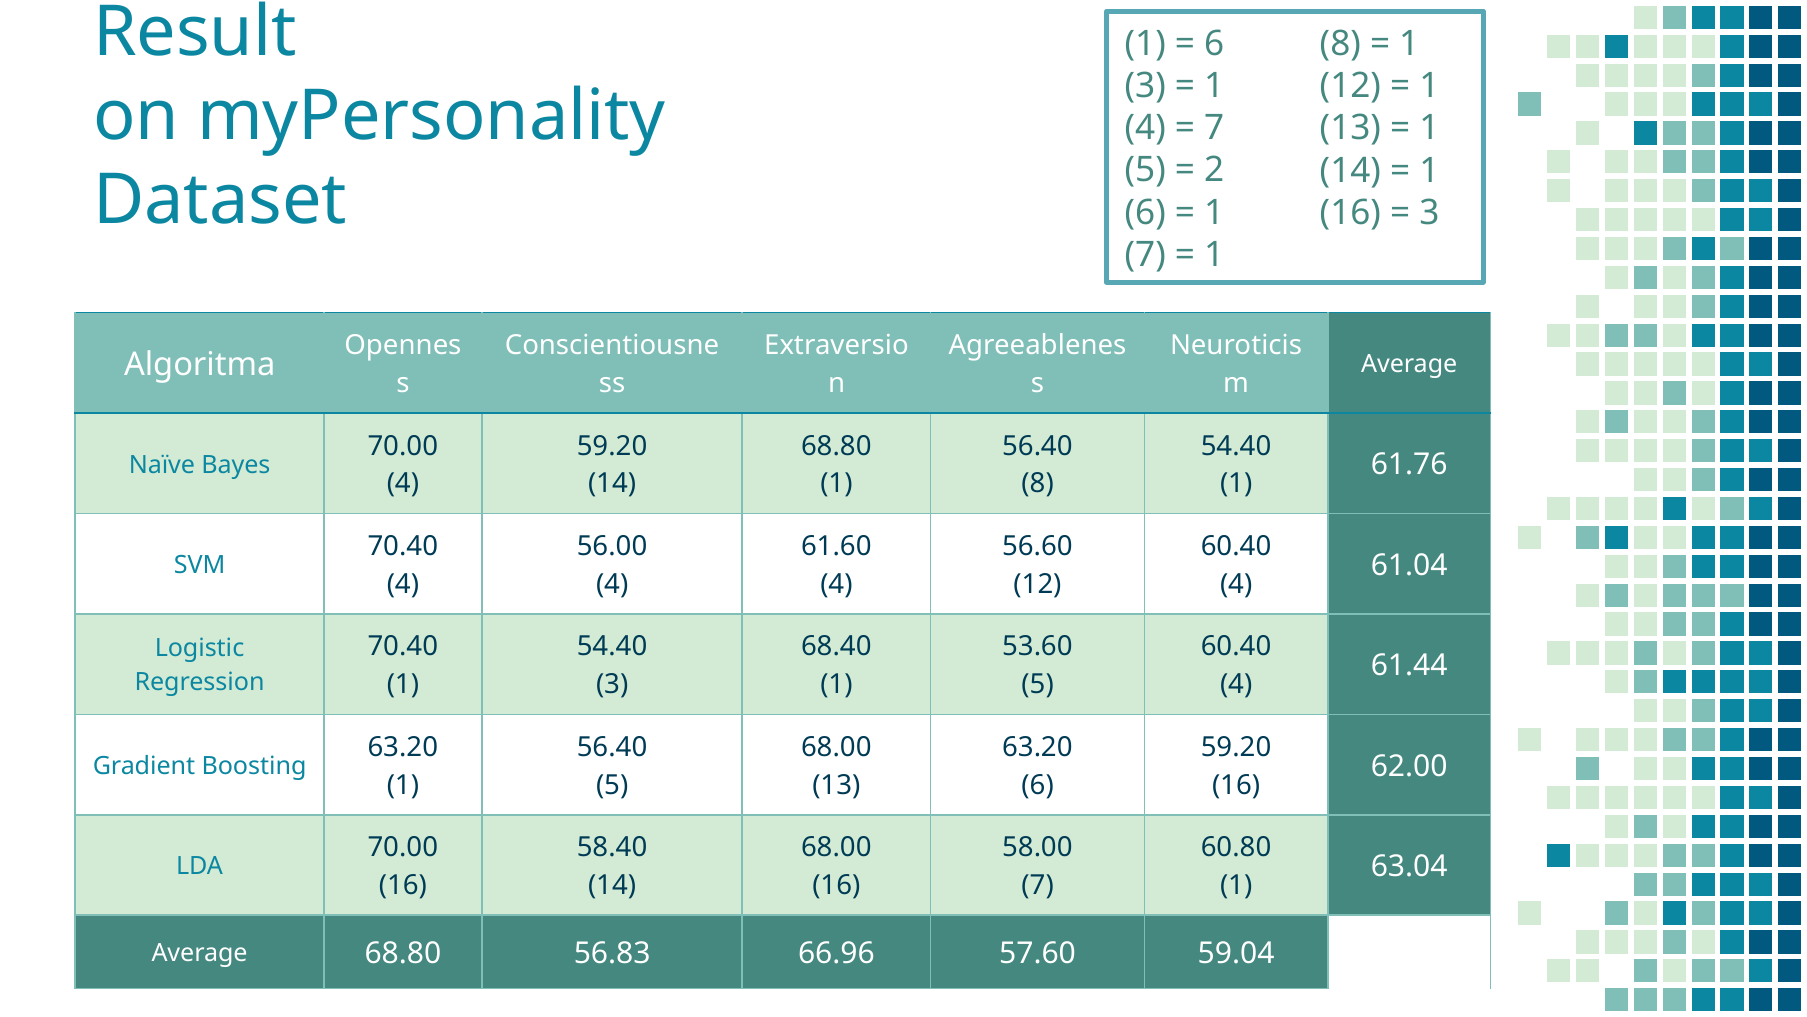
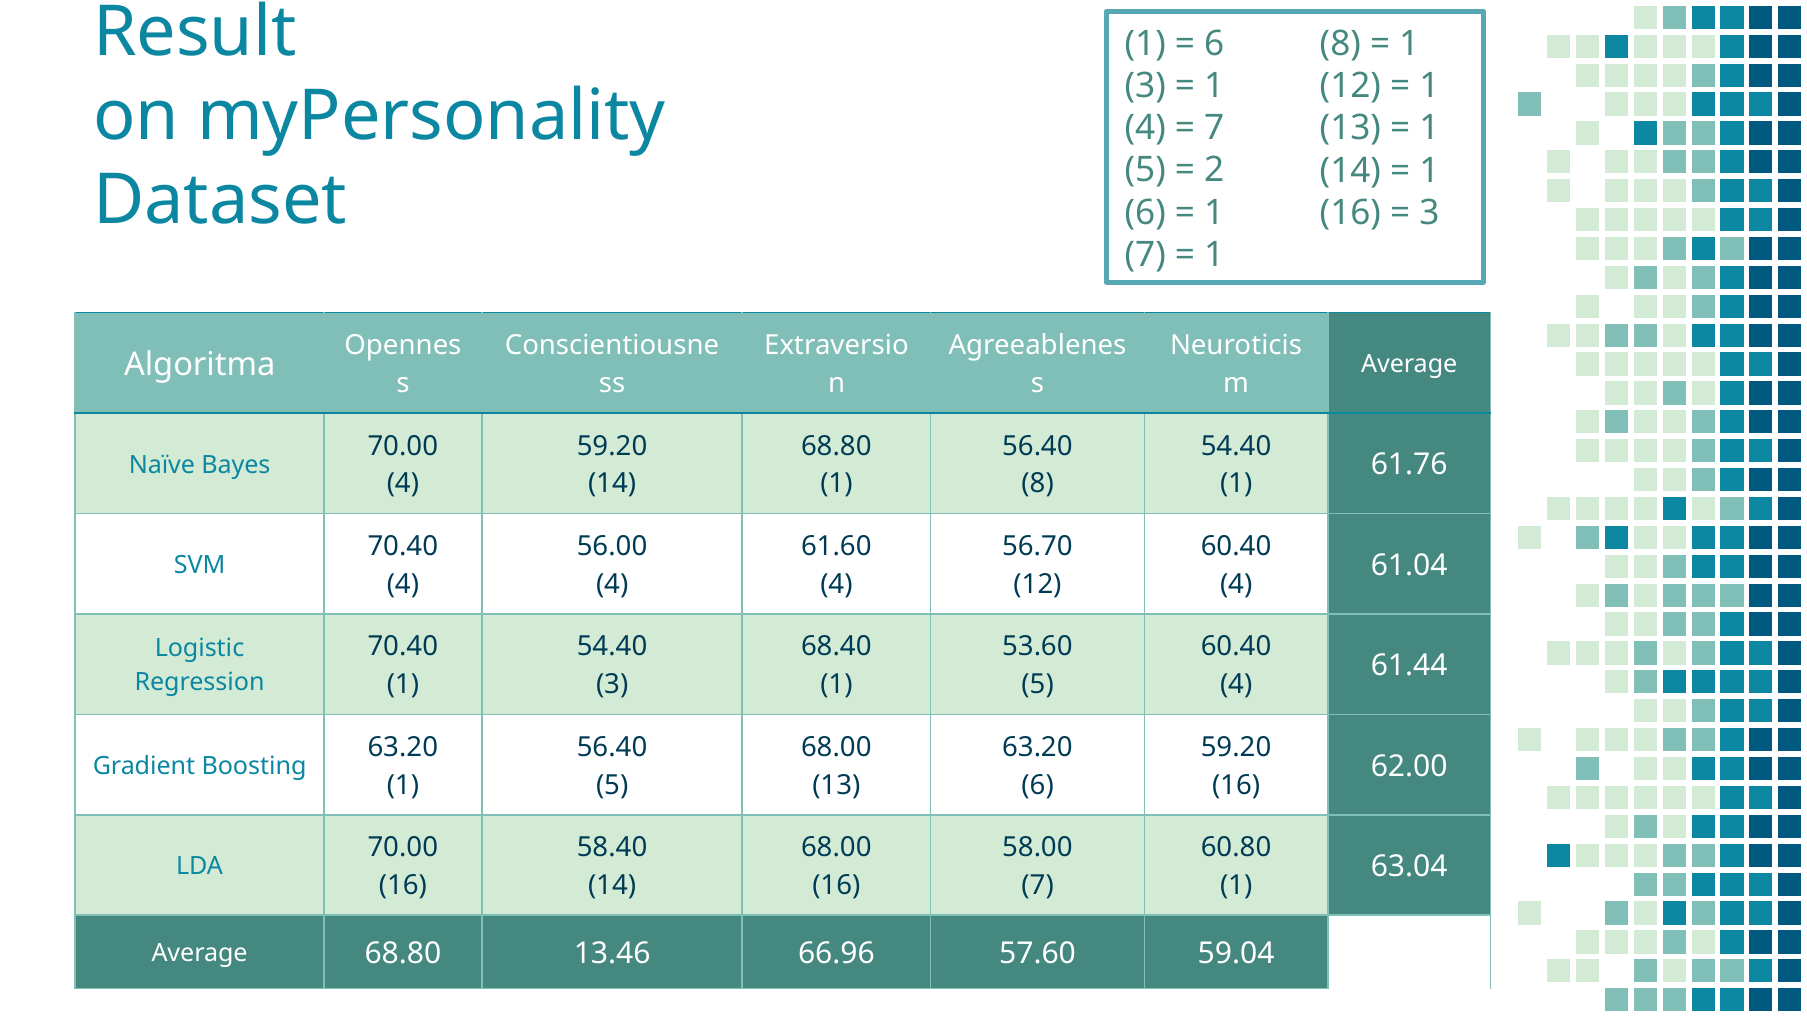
56.60: 56.60 -> 56.70
56.83: 56.83 -> 13.46
